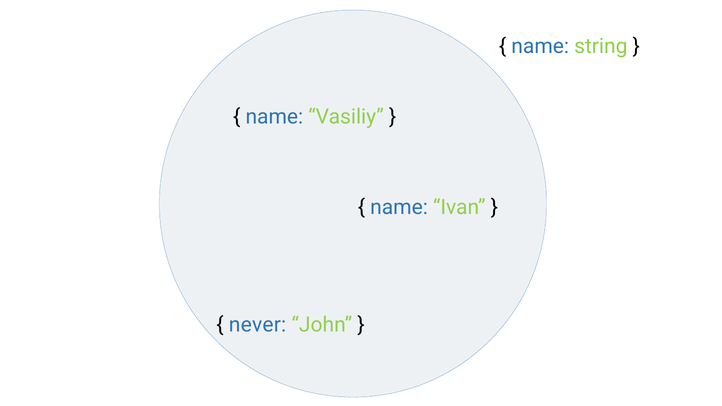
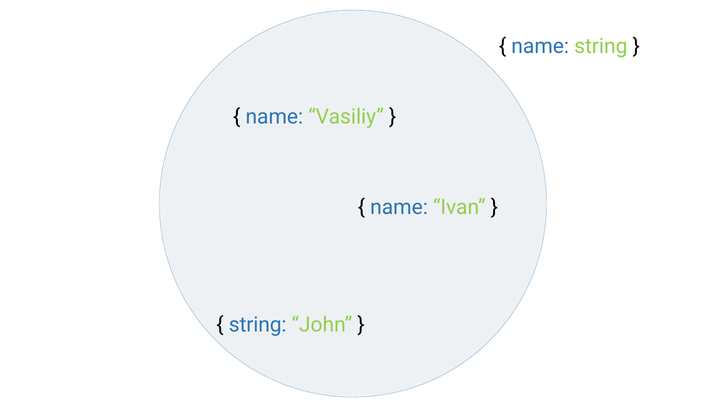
never at (258, 325): never -> string
